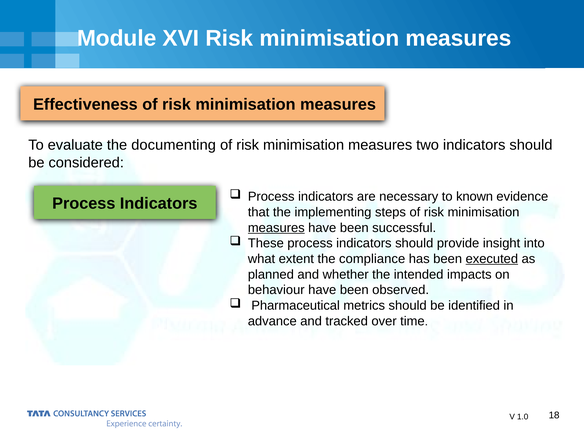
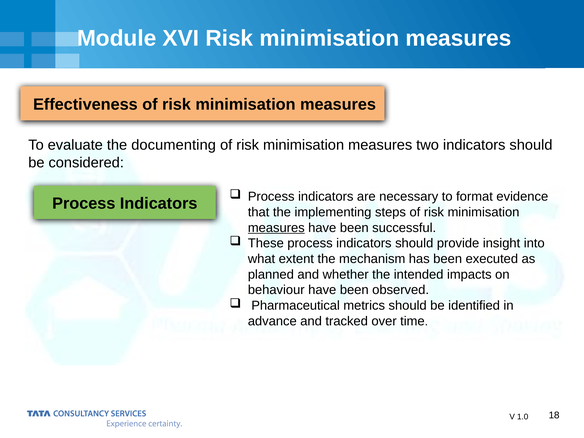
known: known -> format
compliance: compliance -> mechanism
executed underline: present -> none
